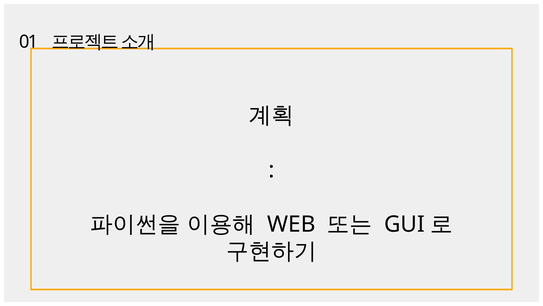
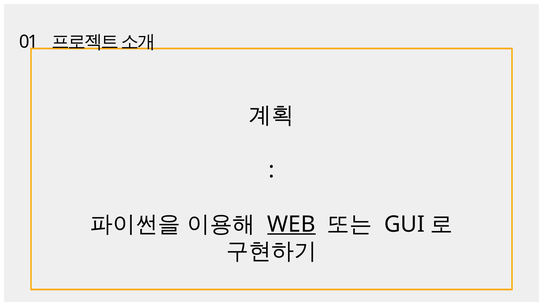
WEB underline: none -> present
